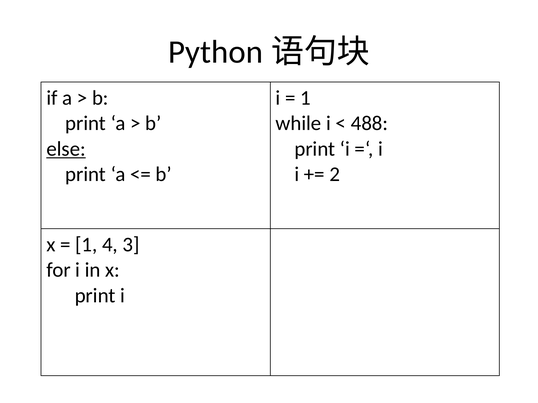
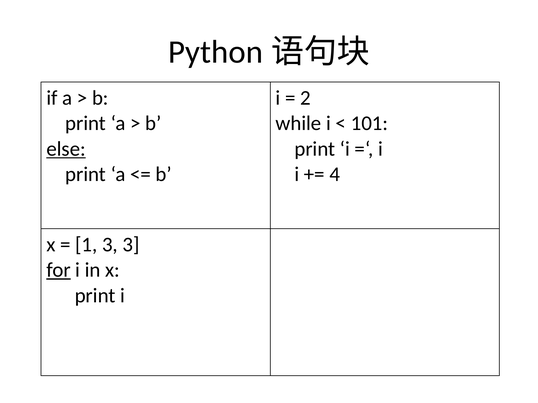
1 at (305, 98): 1 -> 2
488: 488 -> 101
2: 2 -> 4
1 4: 4 -> 3
for underline: none -> present
